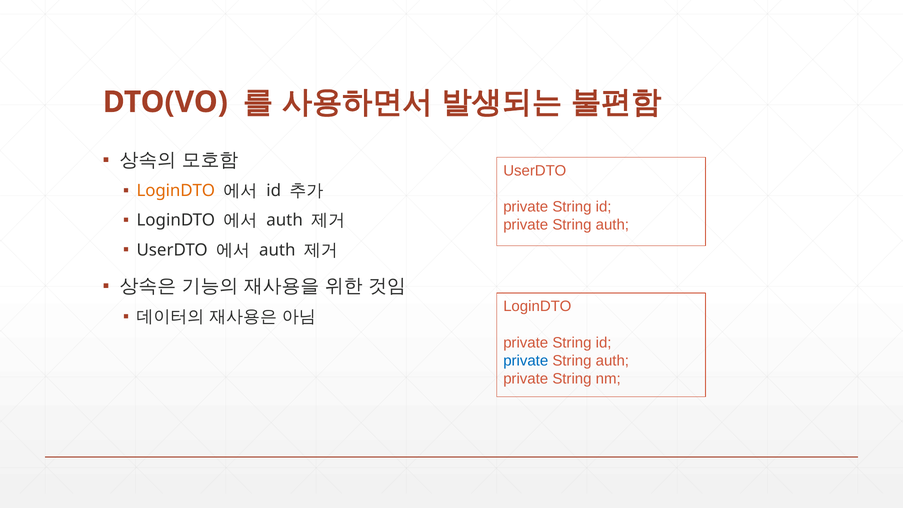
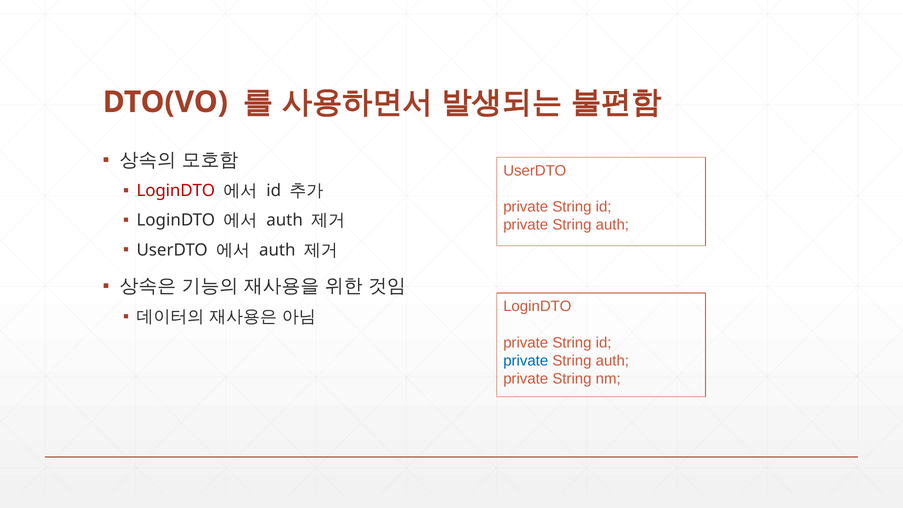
LoginDTO at (176, 191) colour: orange -> red
